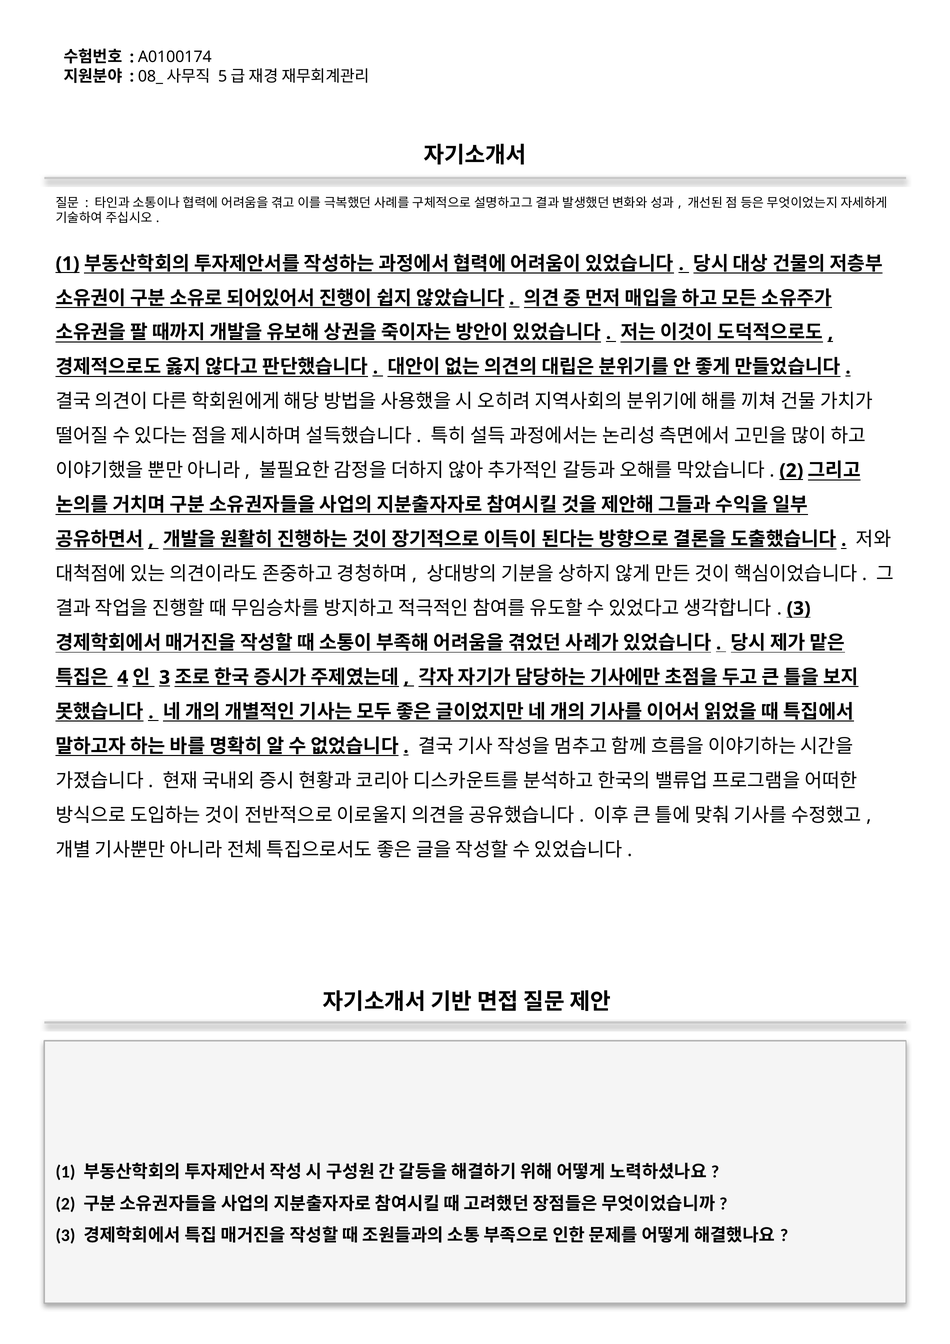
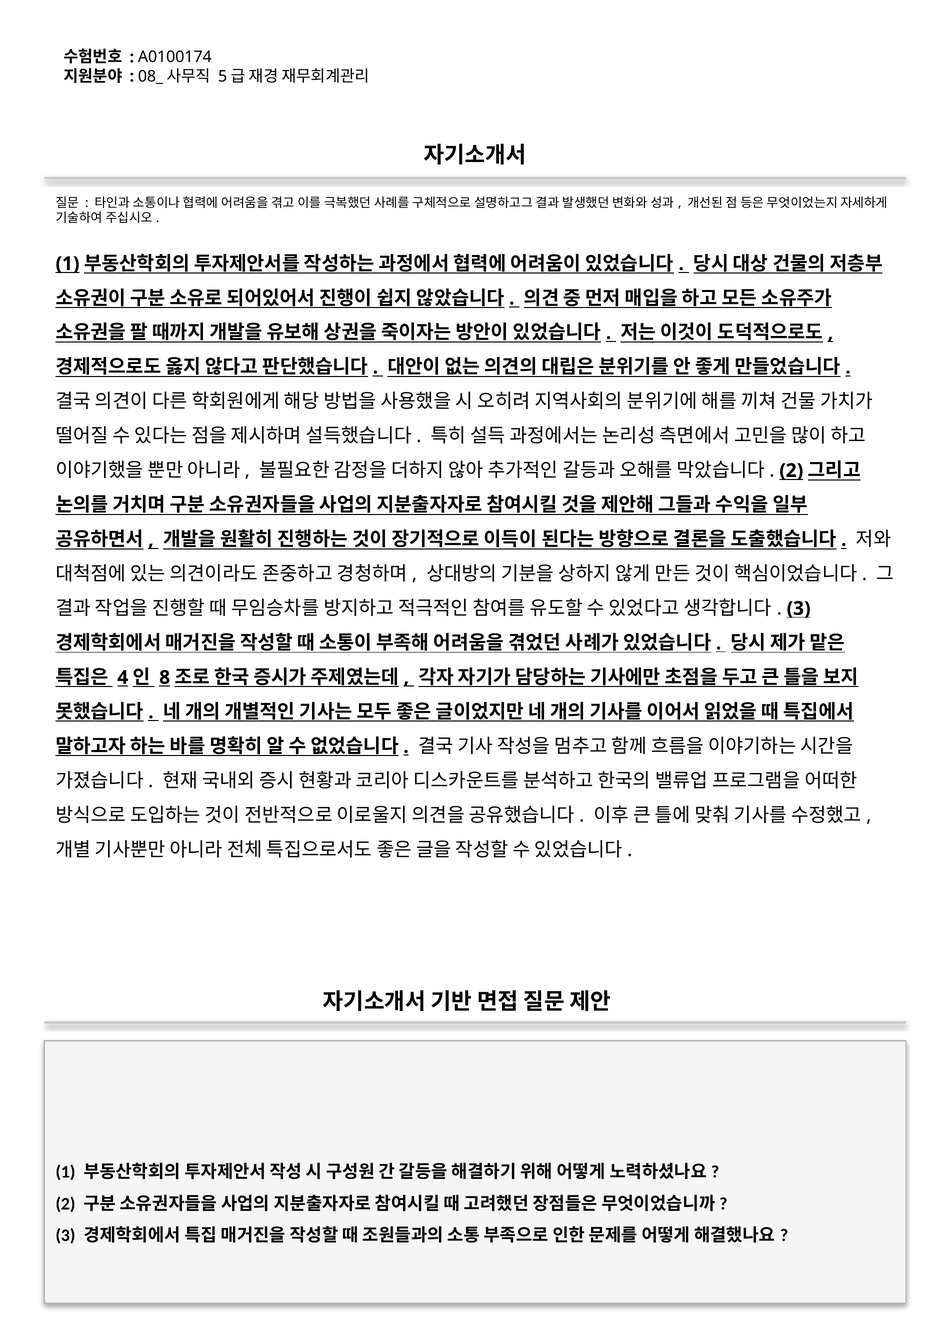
3 at (165, 677): 3 -> 8
